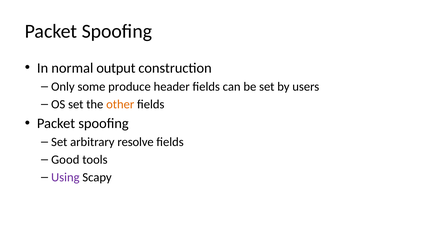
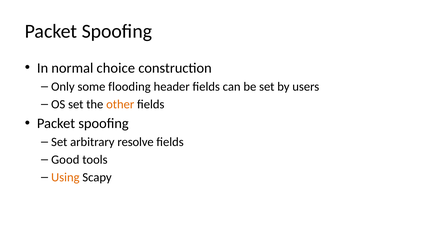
output: output -> choice
produce: produce -> flooding
Using colour: purple -> orange
